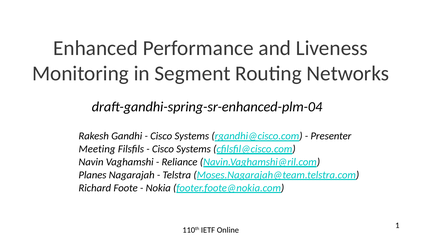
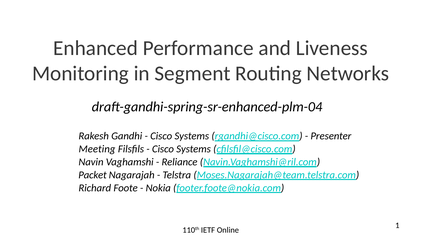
Planes: Planes -> Packet
